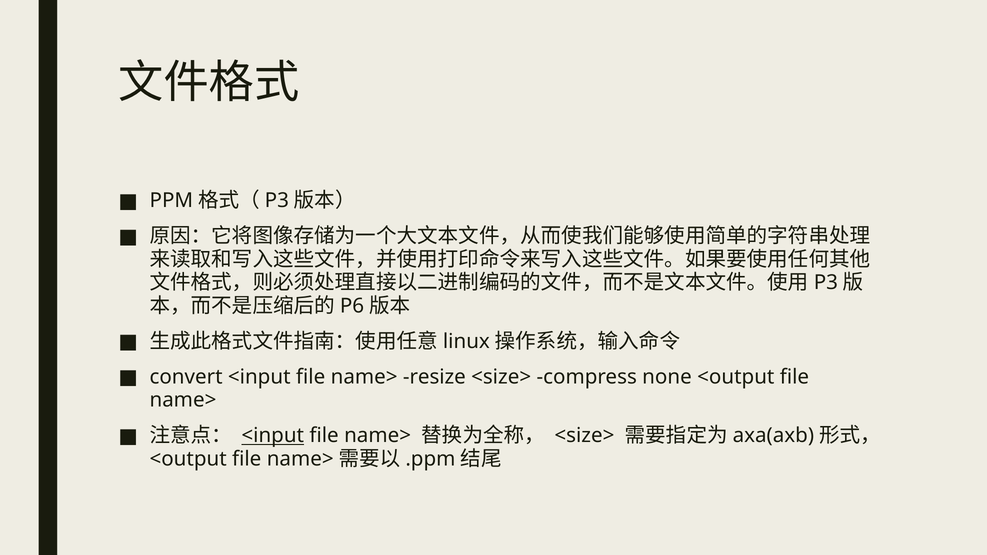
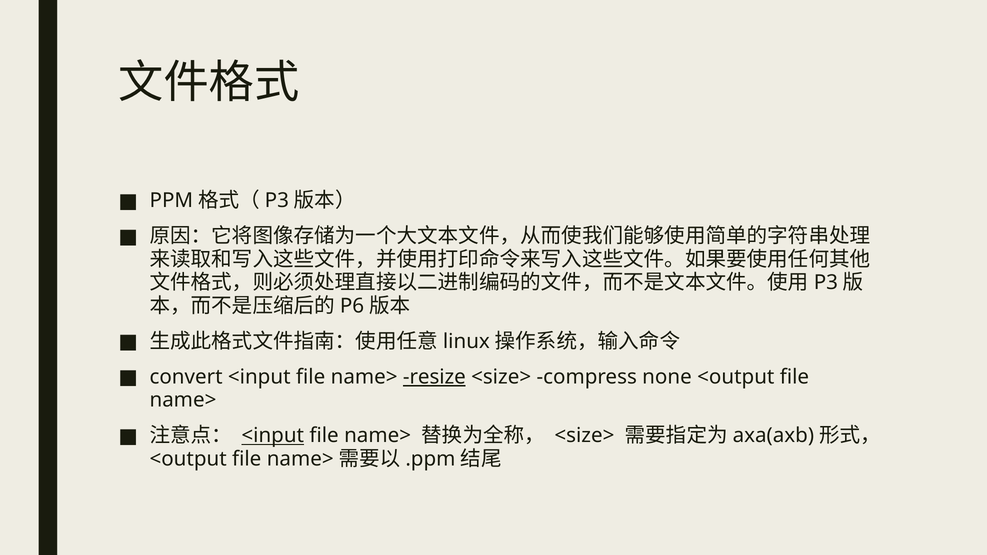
resize underline: none -> present
